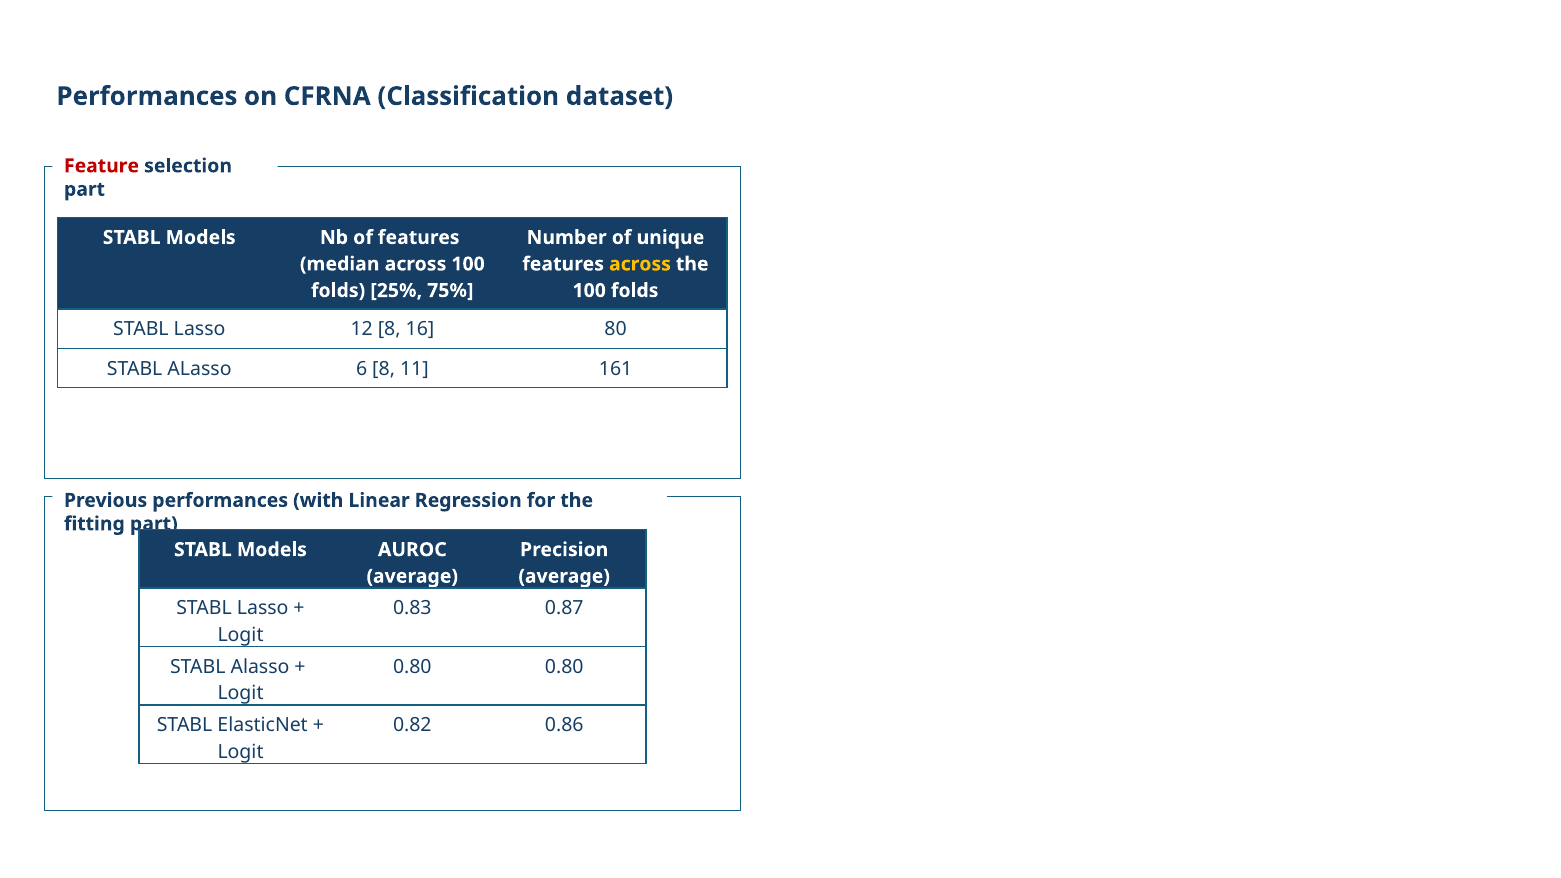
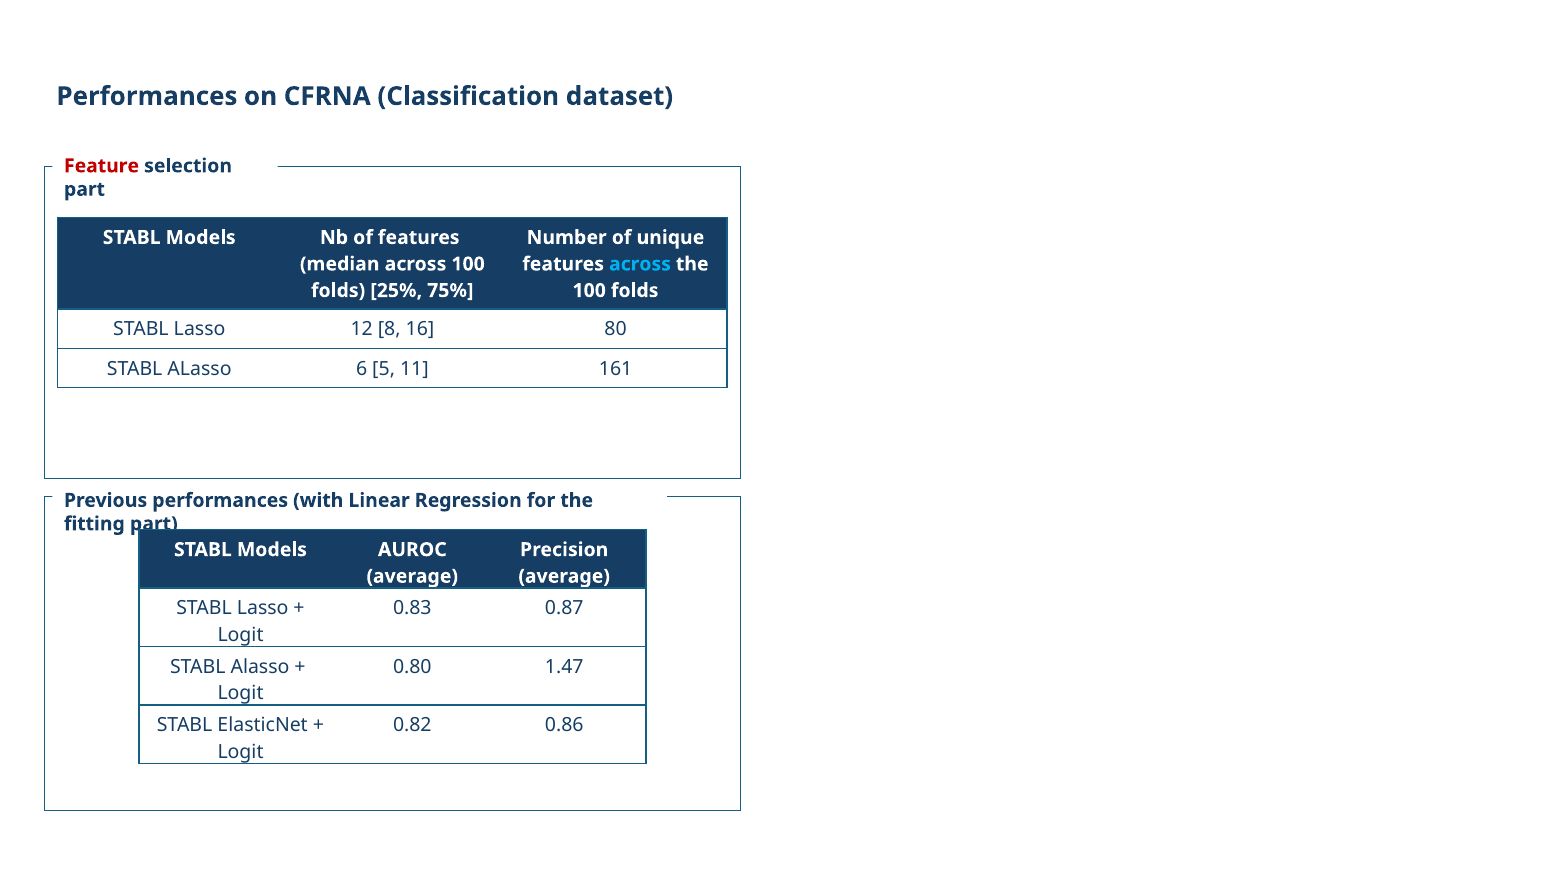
across at (640, 264) colour: yellow -> light blue
6 8: 8 -> 5
0.80 0.80: 0.80 -> 1.47
